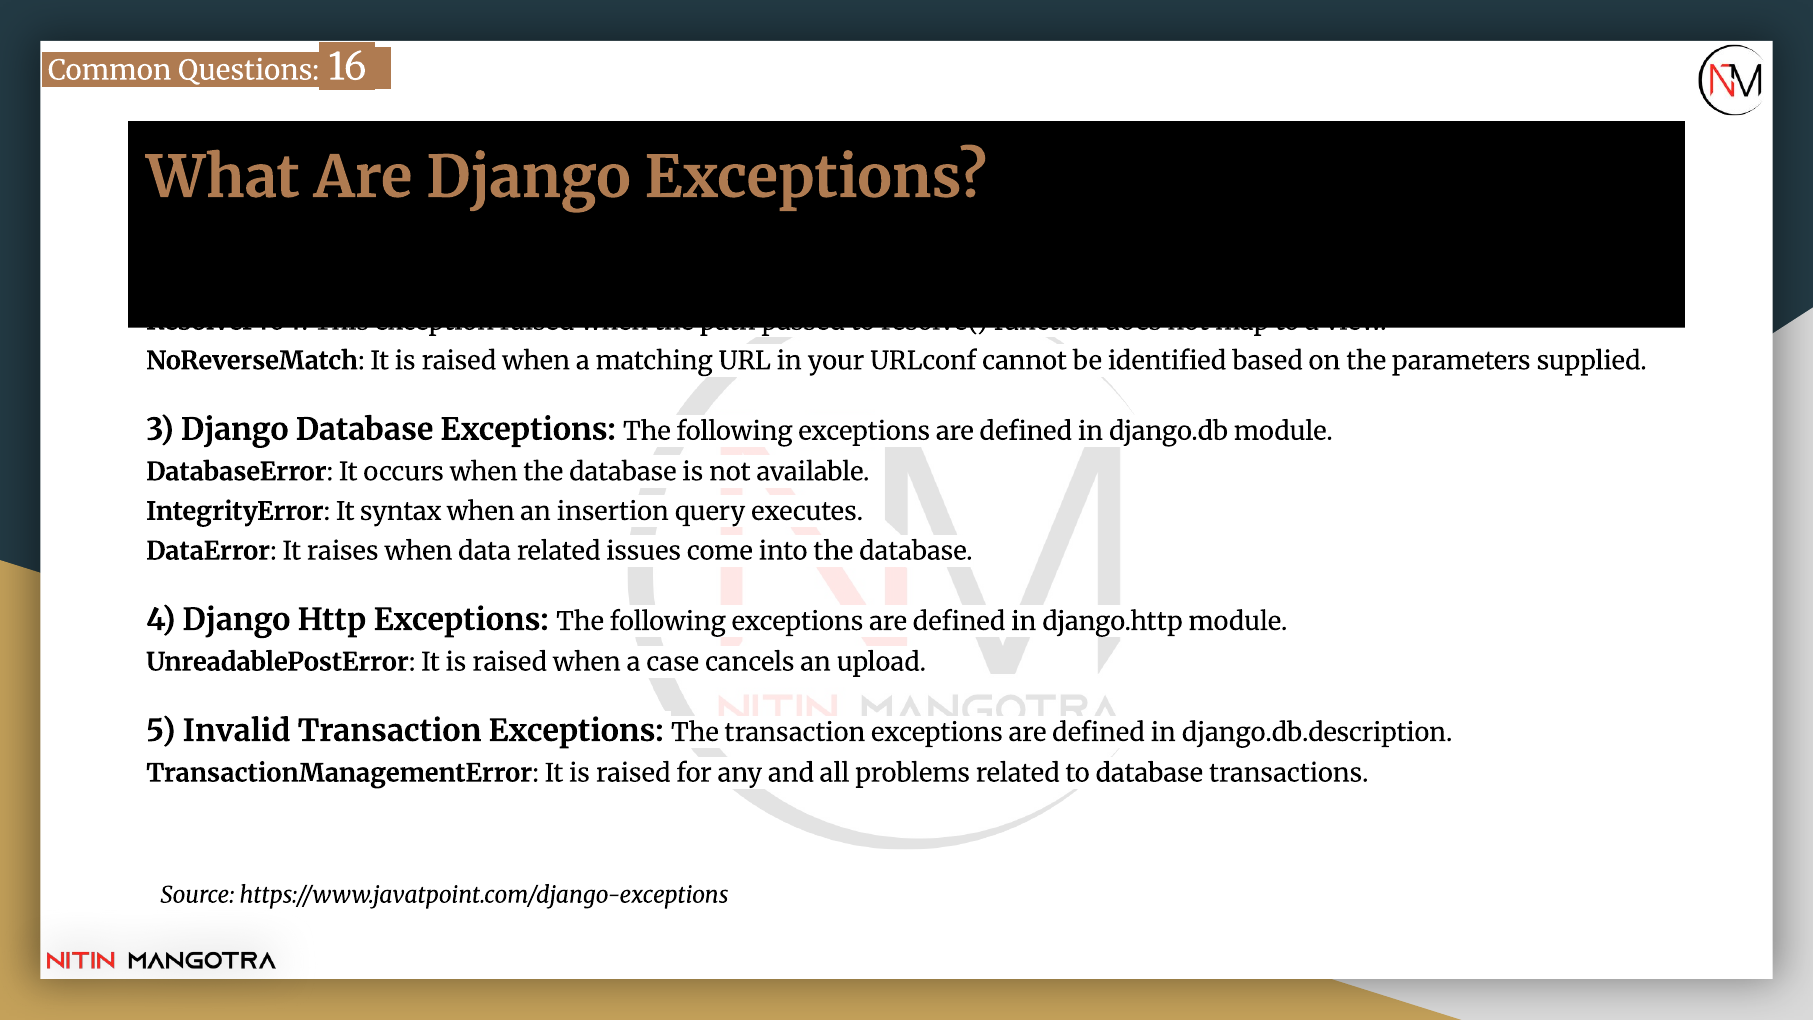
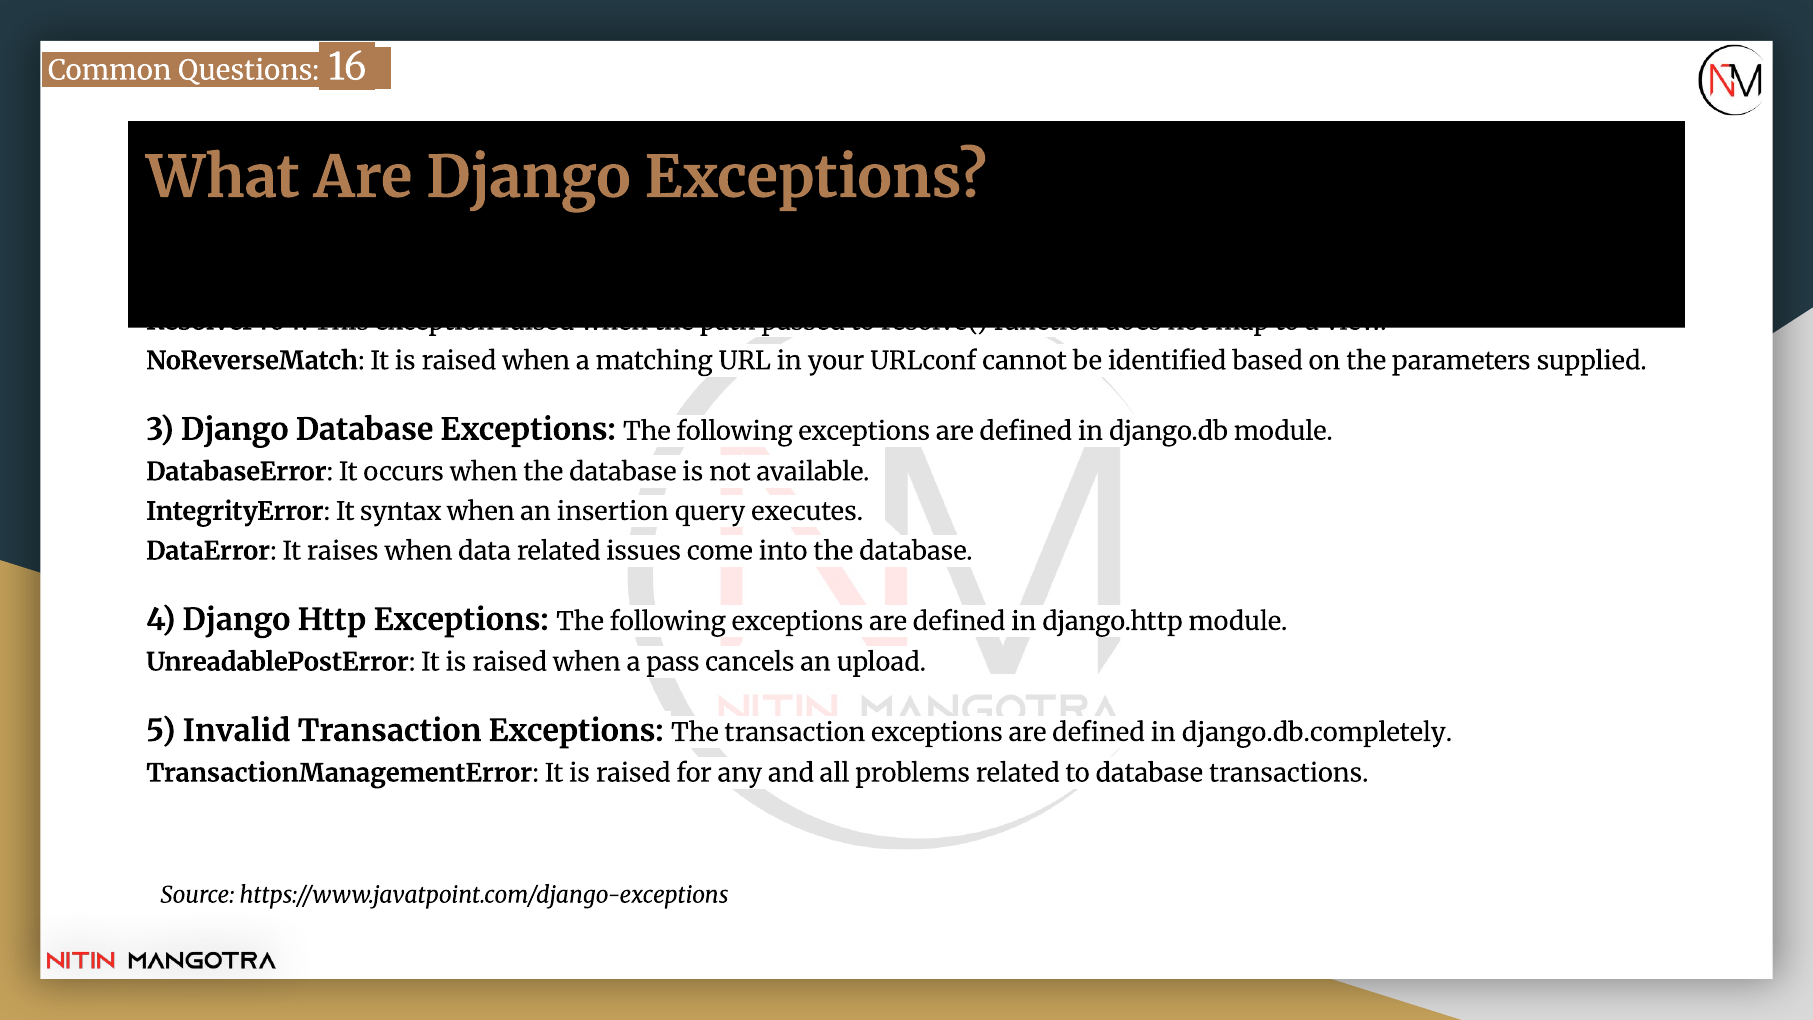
case: case -> pass
django.db.description: django.db.description -> django.db.completely
